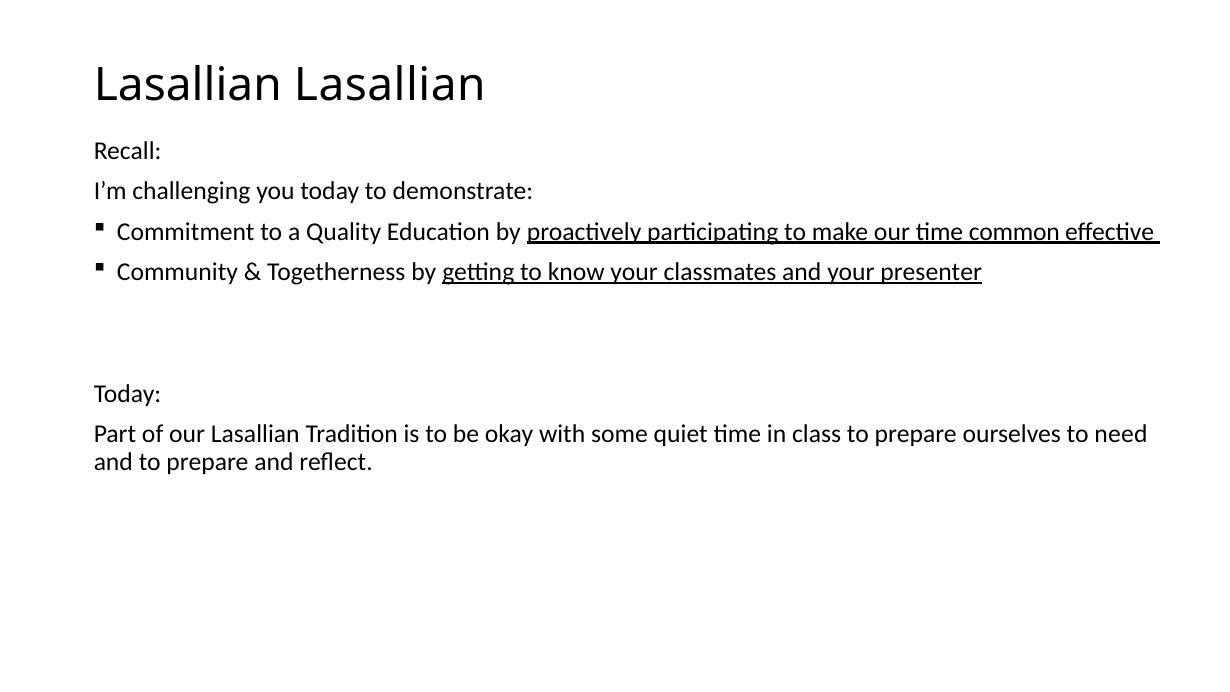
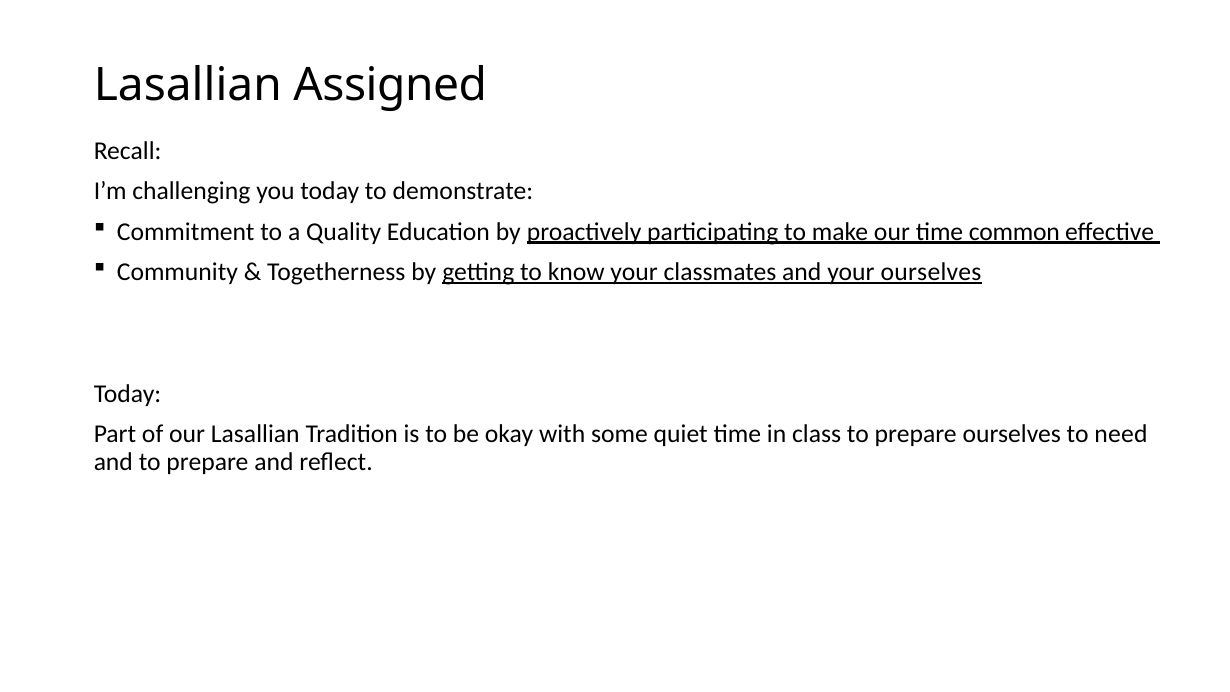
Lasallian Lasallian: Lasallian -> Assigned
your presenter: presenter -> ourselves
